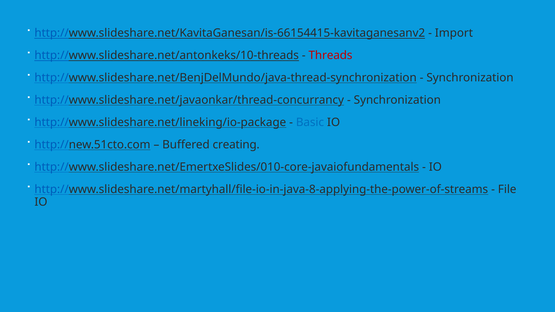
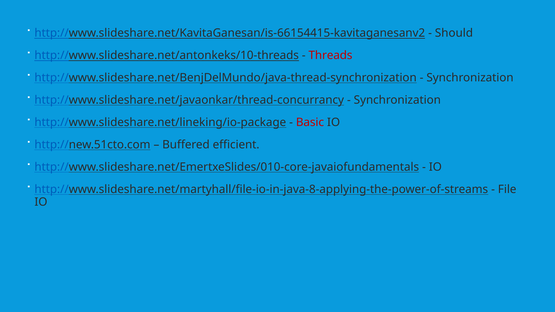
Import: Import -> Should
Basic colour: blue -> red
creating: creating -> efficient
